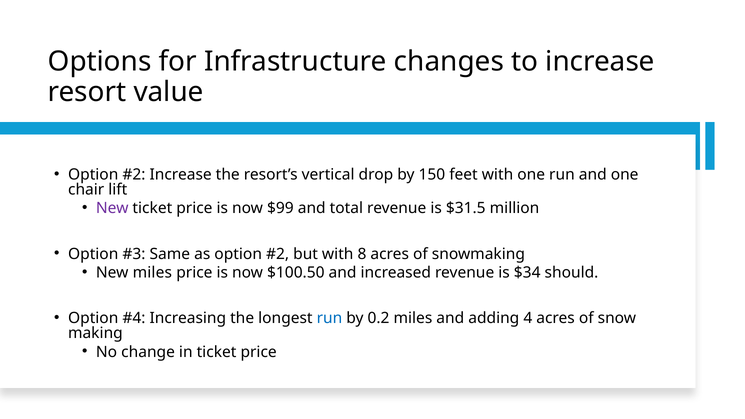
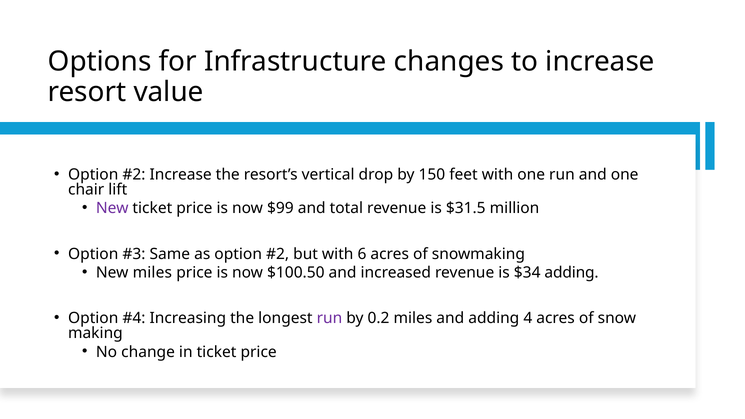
8: 8 -> 6
$34 should: should -> adding
run at (329, 318) colour: blue -> purple
